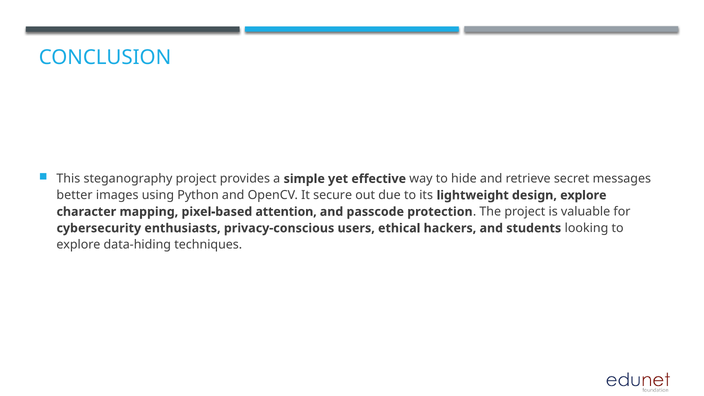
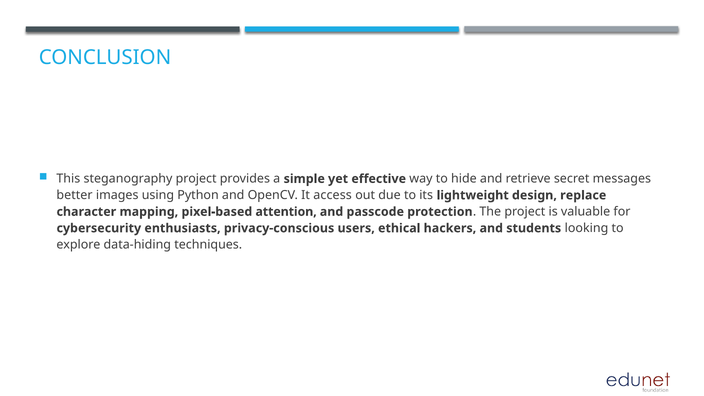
secure: secure -> access
design explore: explore -> replace
